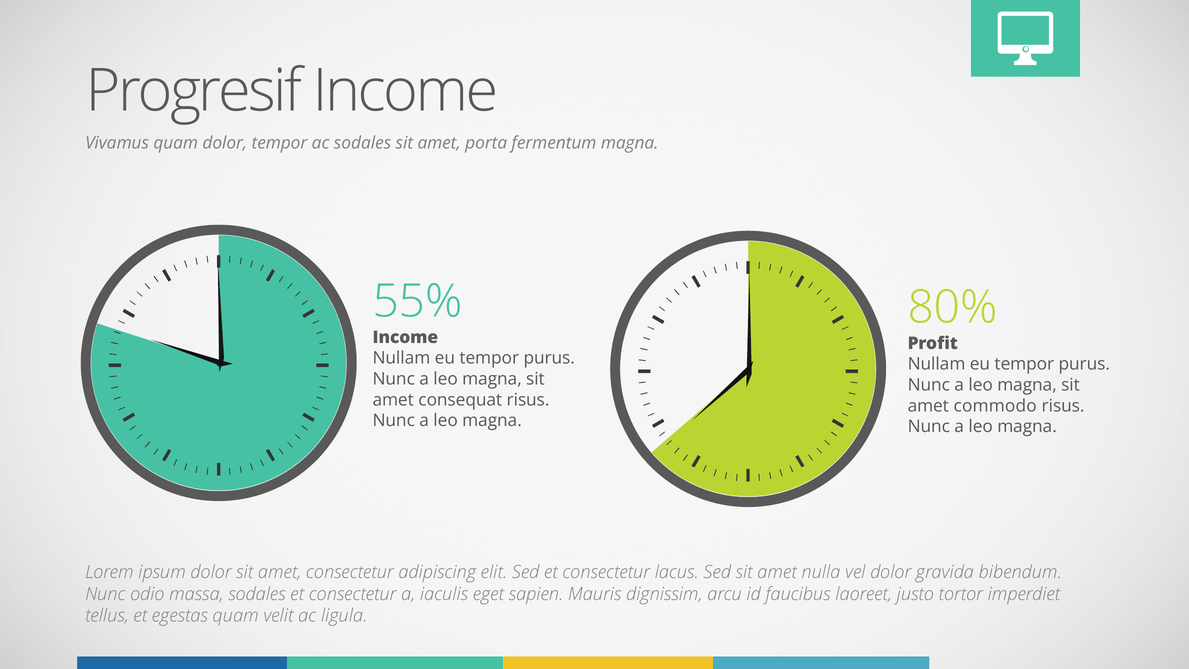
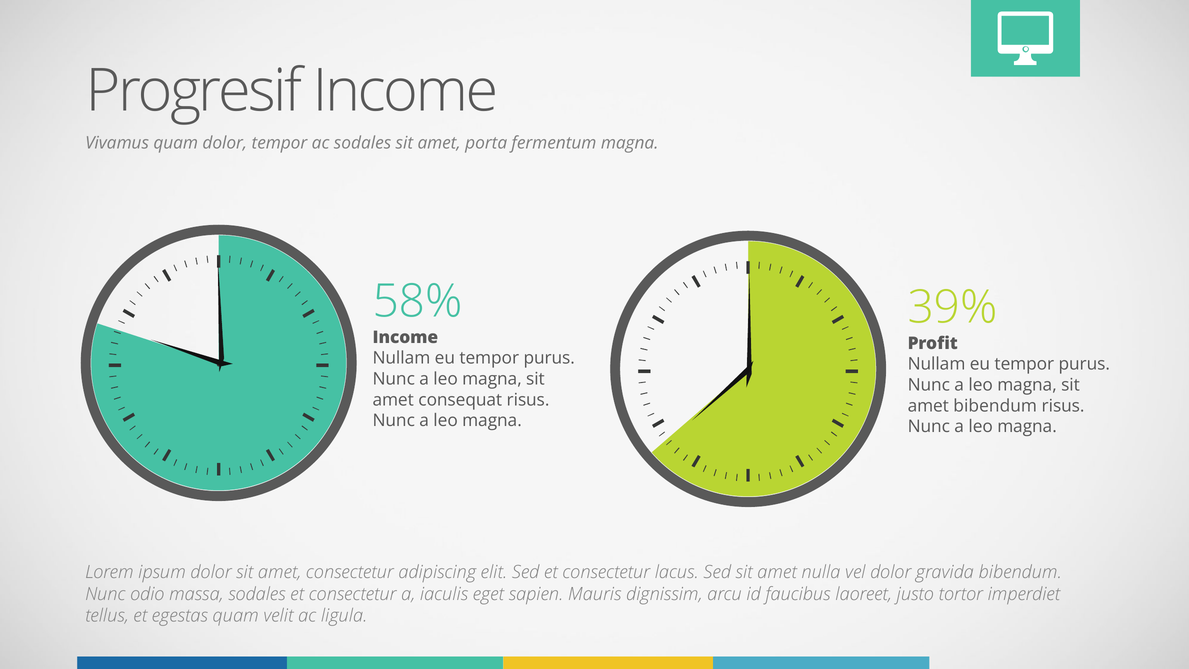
55%: 55% -> 58%
80%: 80% -> 39%
amet commodo: commodo -> bibendum
